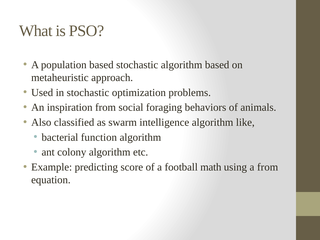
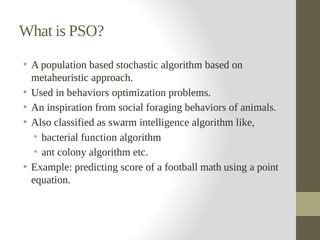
in stochastic: stochastic -> behaviors
a from: from -> point
